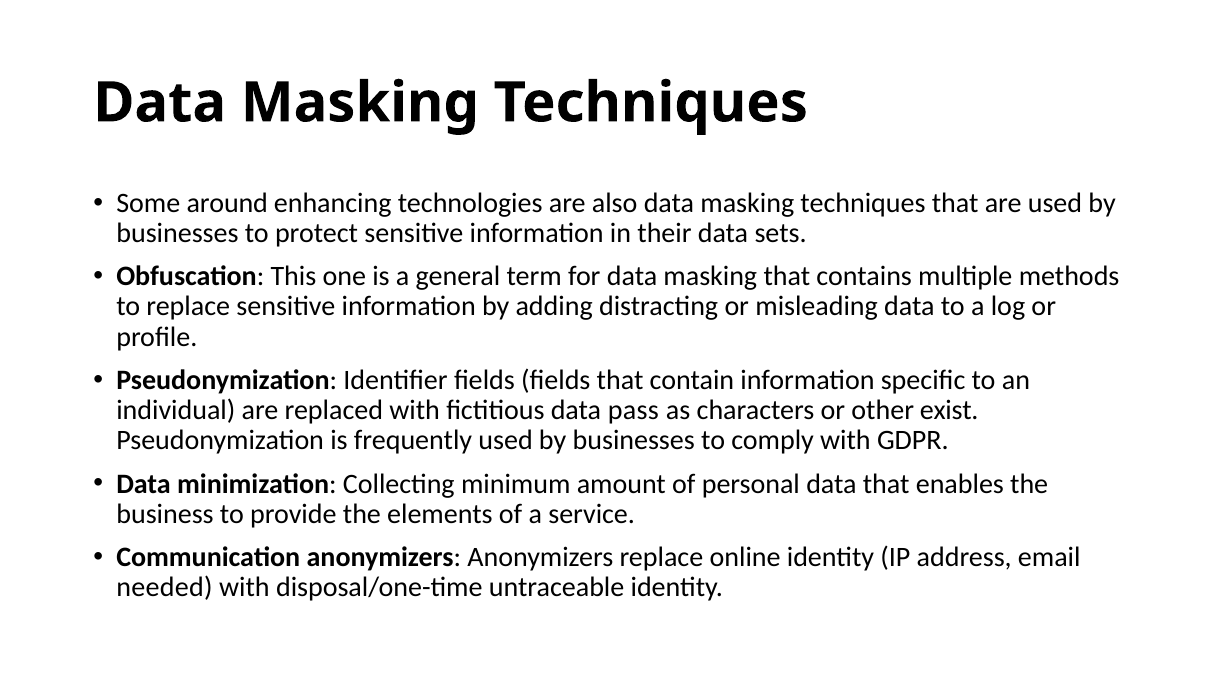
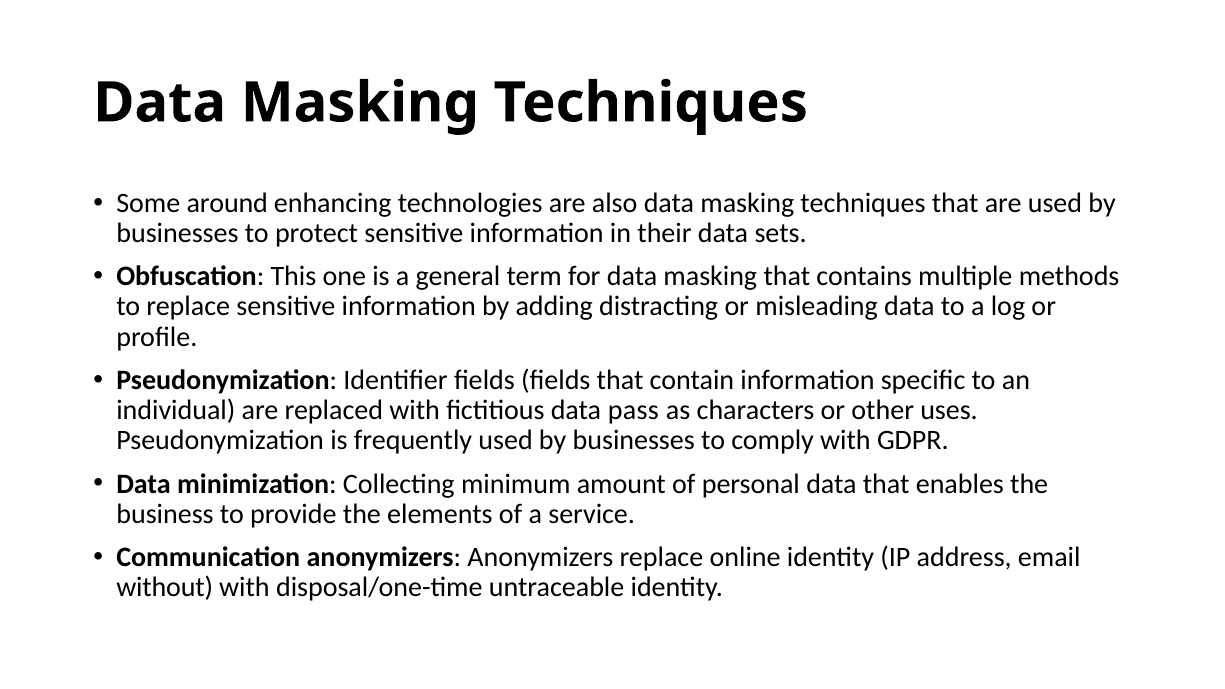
exist: exist -> uses
needed: needed -> without
